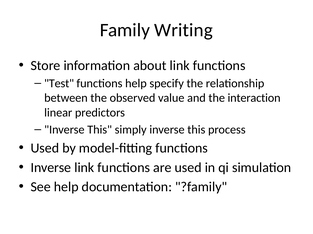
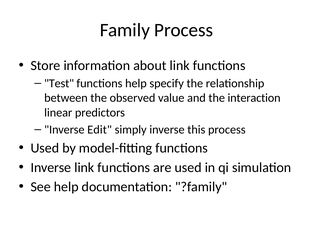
Family Writing: Writing -> Process
This at (100, 130): This -> Edit
